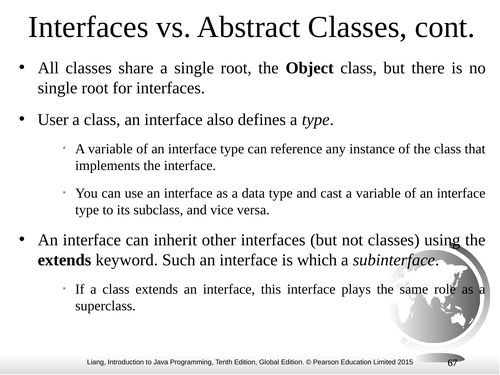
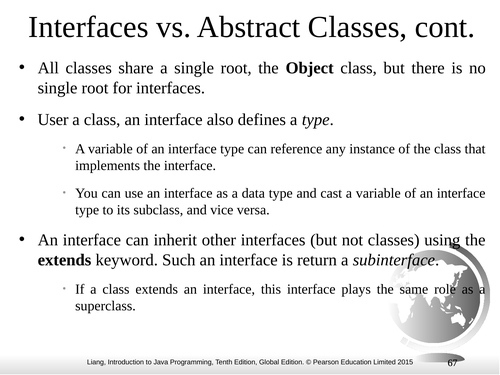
which: which -> return
